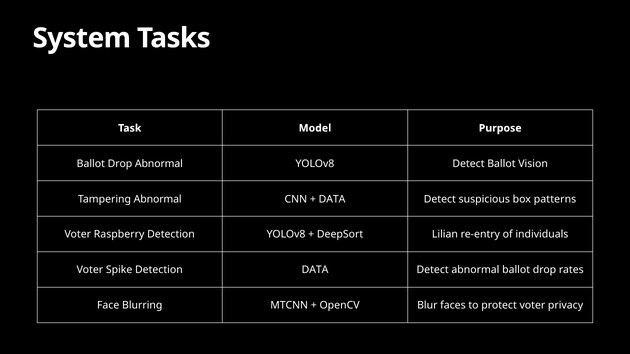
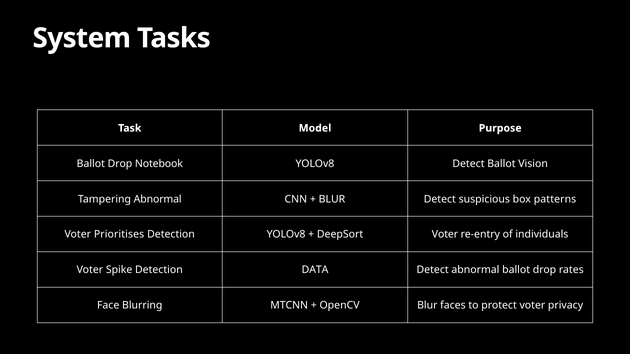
Drop Abnormal: Abnormal -> Notebook
DATA at (332, 199): DATA -> BLUR
Raspberry: Raspberry -> Prioritises
DeepSort Lilian: Lilian -> Voter
